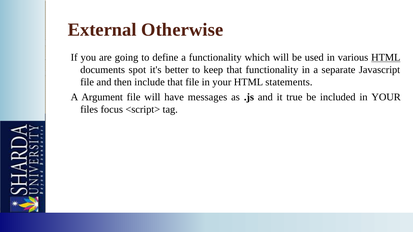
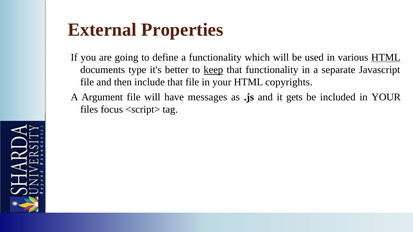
Otherwise: Otherwise -> Properties
spot: spot -> type
keep underline: none -> present
statements: statements -> copyrights
true: true -> gets
